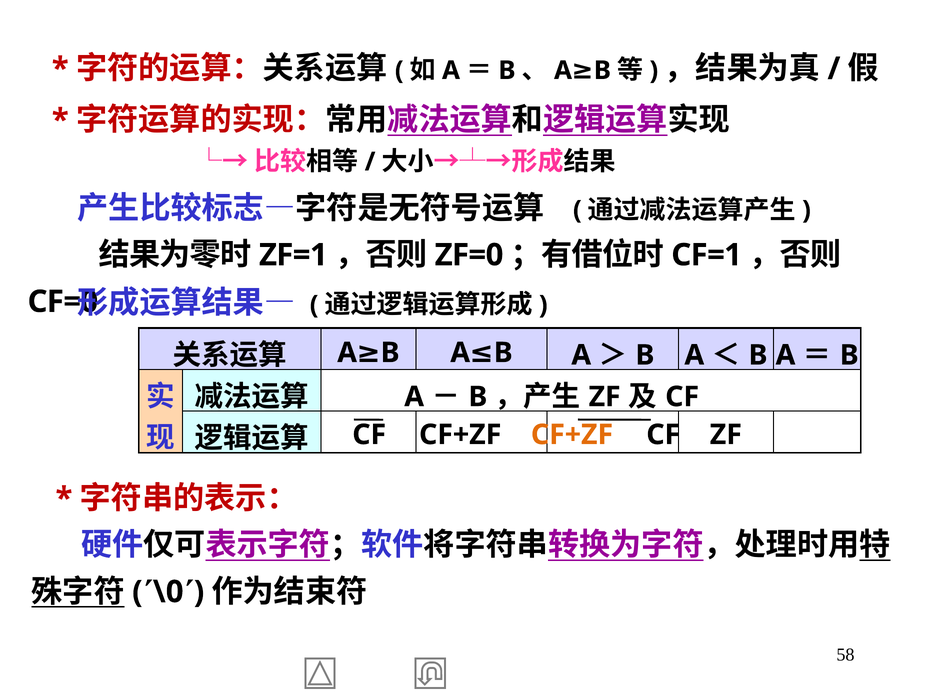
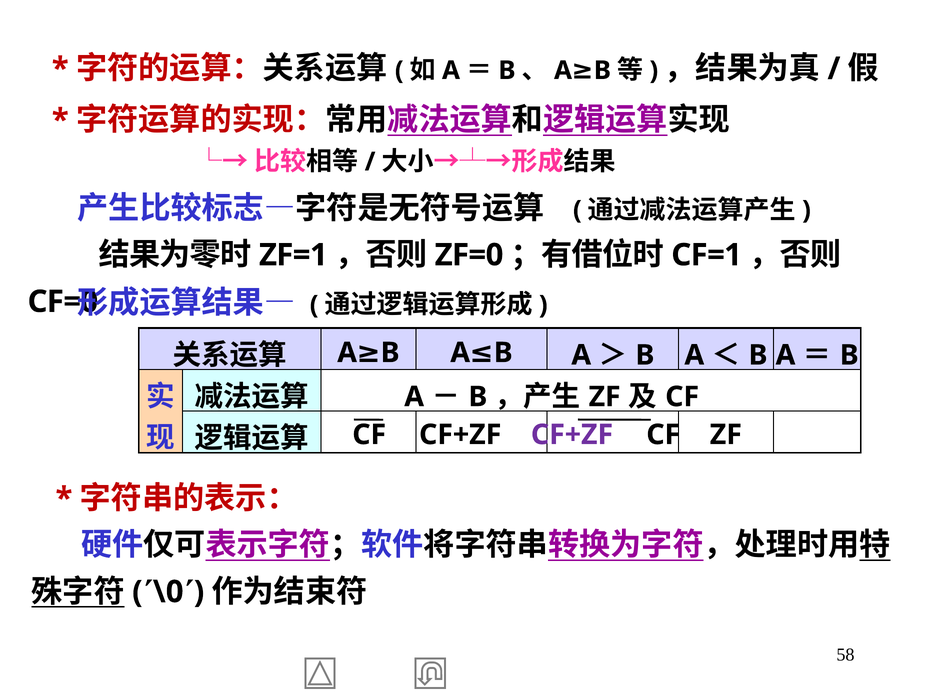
CF+ZF at (572, 435) colour: orange -> purple
